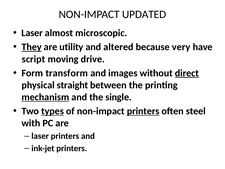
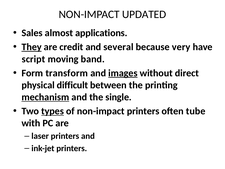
Laser at (32, 33): Laser -> Sales
microscopic: microscopic -> applications
utility: utility -> credit
altered: altered -> several
drive: drive -> band
images underline: none -> present
direct underline: present -> none
straight: straight -> difficult
printers at (143, 111) underline: present -> none
steel: steel -> tube
